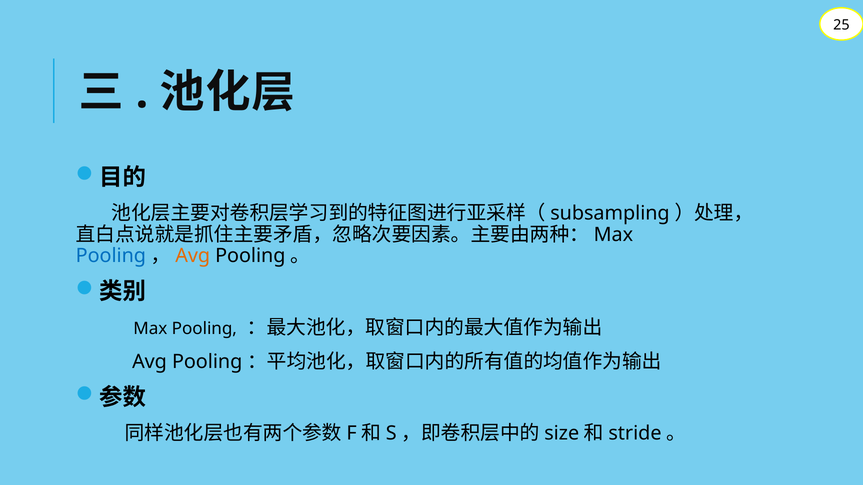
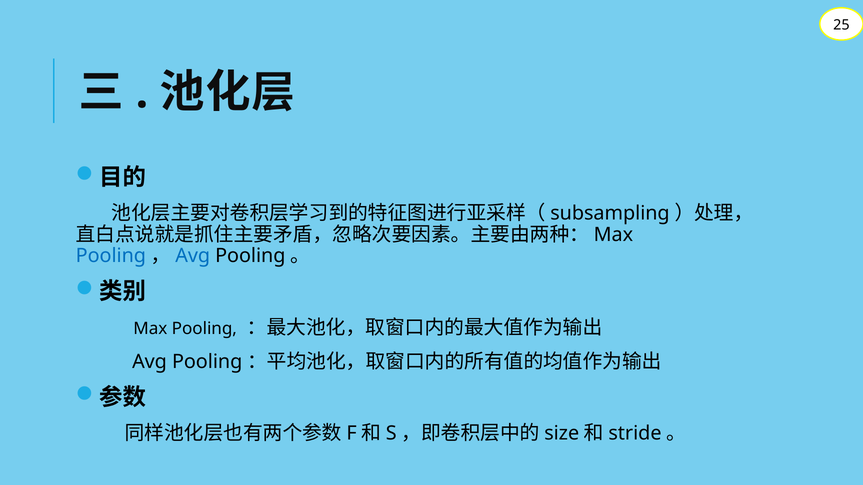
Avg at (193, 256) colour: orange -> blue
